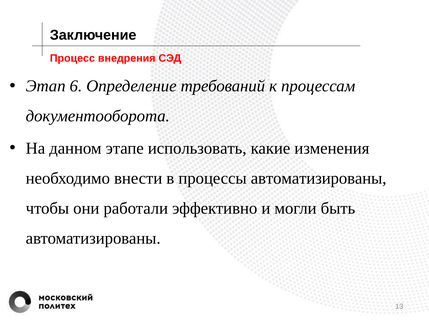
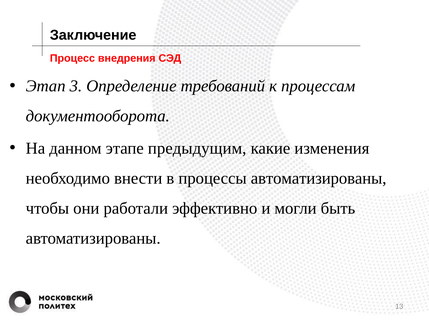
6: 6 -> 3
использовать: использовать -> предыдущим
